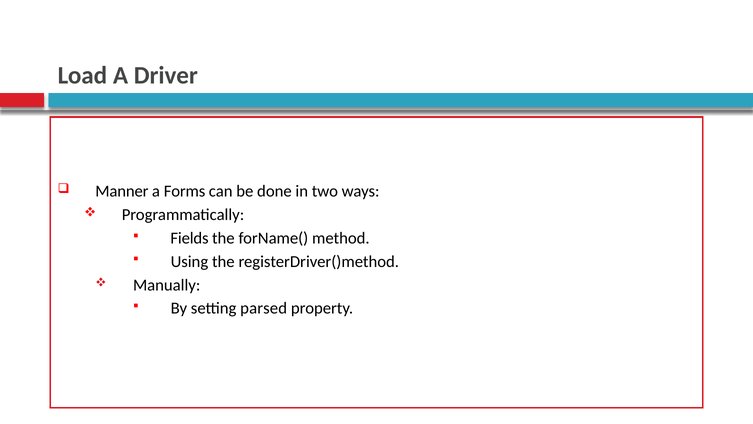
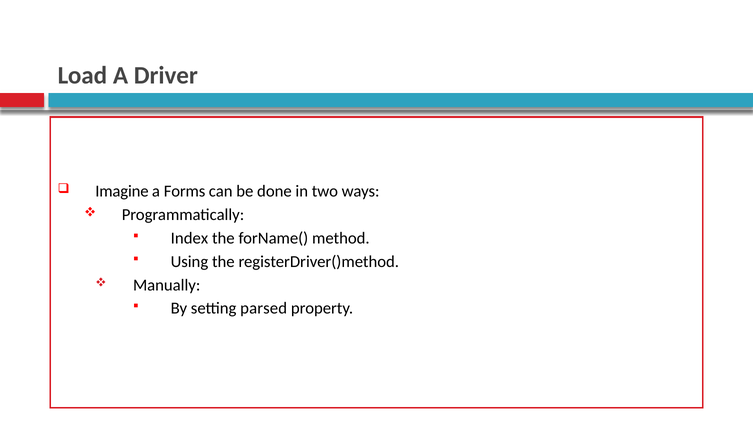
Manner: Manner -> Imagine
Fields: Fields -> Index
